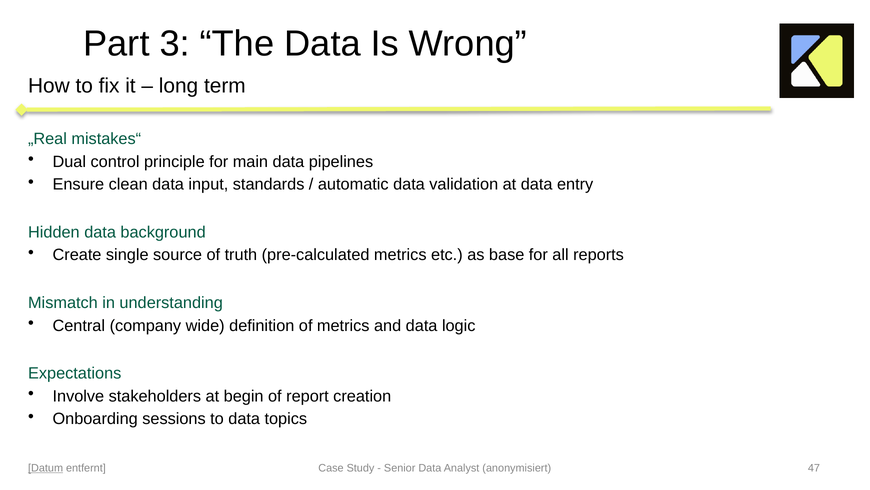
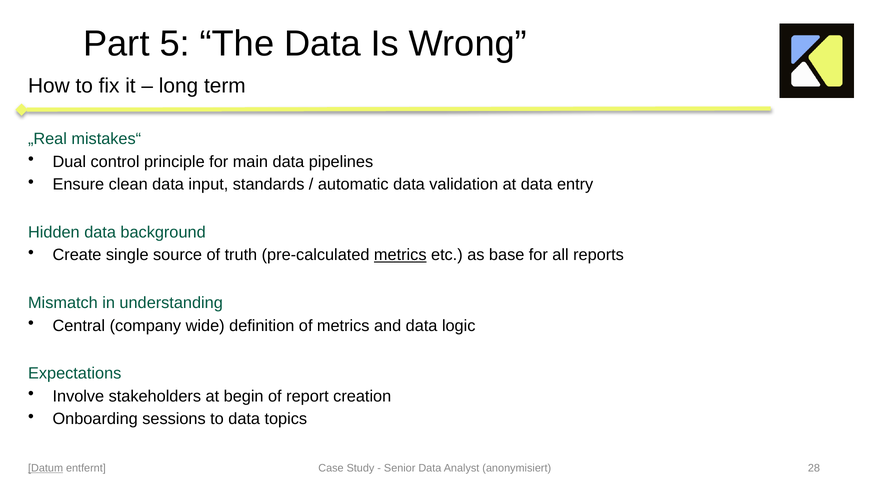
3: 3 -> 5
metrics at (400, 255) underline: none -> present
47: 47 -> 28
